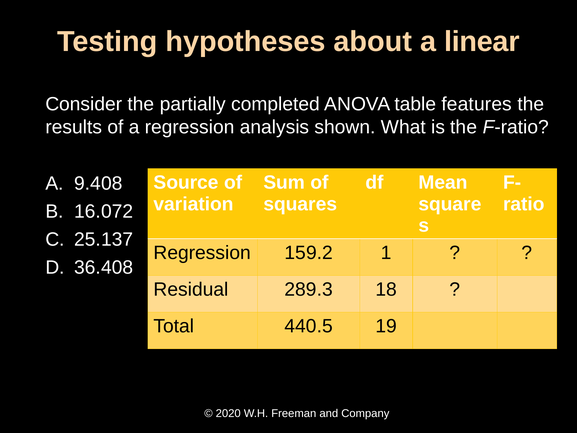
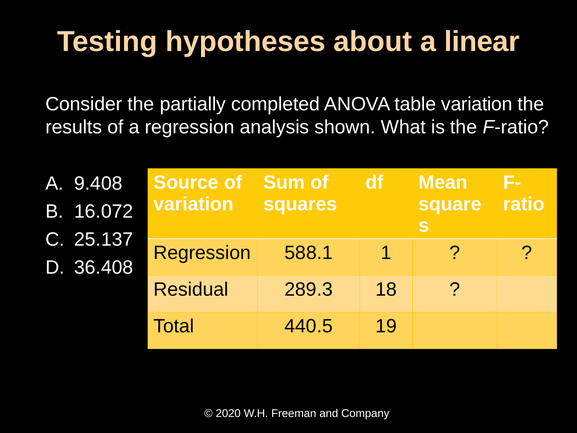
table features: features -> variation
159.2: 159.2 -> 588.1
